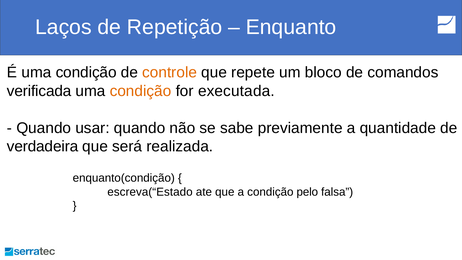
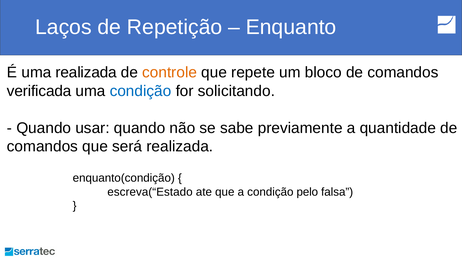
É uma condição: condição -> realizada
condição at (141, 91) colour: orange -> blue
executada: executada -> solicitando
verdadeira at (43, 146): verdadeira -> comandos
